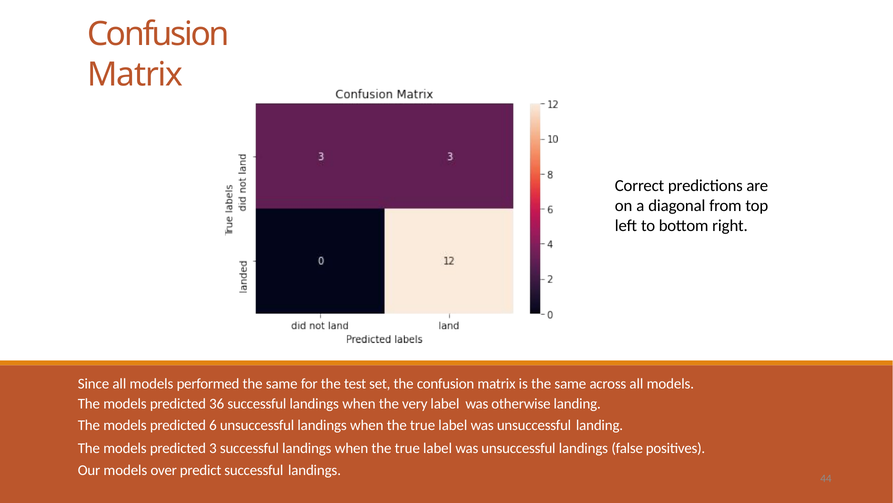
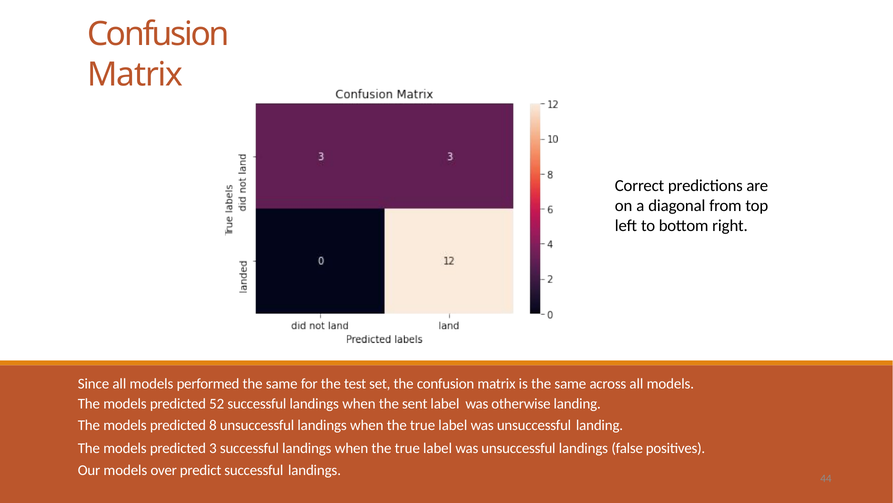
36: 36 -> 52
very: very -> sent
6: 6 -> 8
